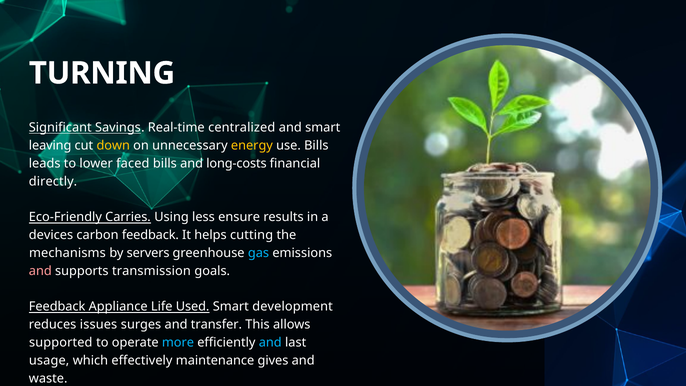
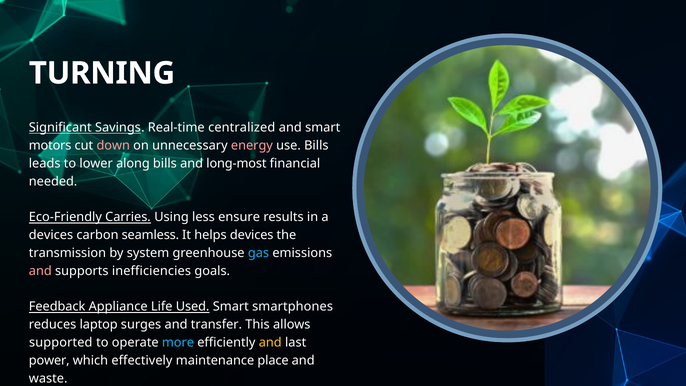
leaving: leaving -> motors
down colour: yellow -> pink
energy colour: yellow -> pink
faced: faced -> along
long-costs: long-costs -> long-most
directly: directly -> needed
carbon feedback: feedback -> seamless
helps cutting: cutting -> devices
mechanisms: mechanisms -> transmission
servers: servers -> system
transmission: transmission -> inefficiencies
development: development -> smartphones
issues: issues -> laptop
and at (270, 342) colour: light blue -> yellow
usage: usage -> power
gives: gives -> place
